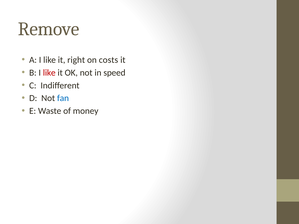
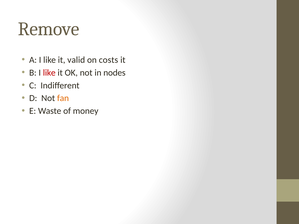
right: right -> valid
speed: speed -> nodes
fan colour: blue -> orange
